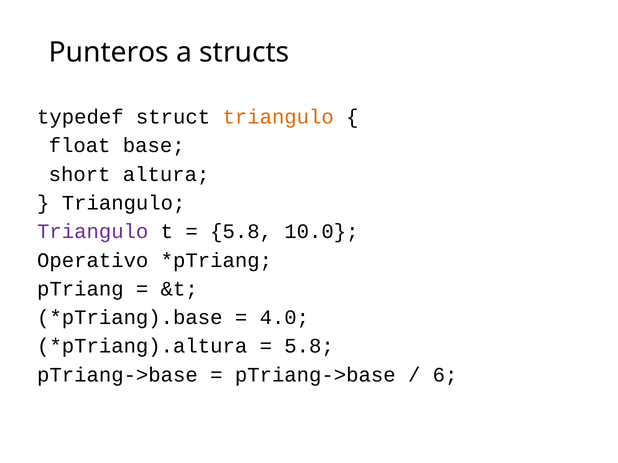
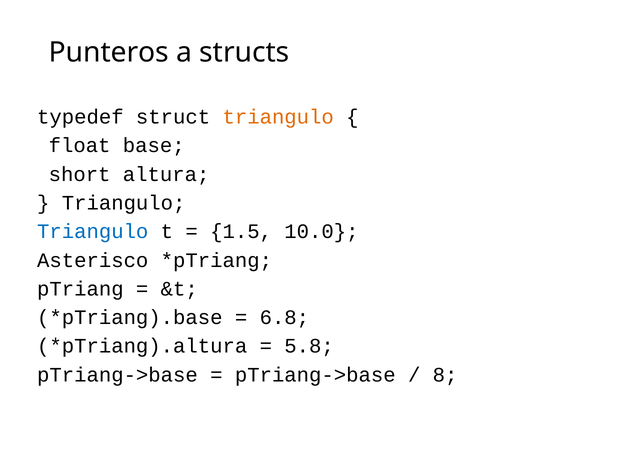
Triangulo at (93, 232) colour: purple -> blue
5.8 at (241, 232): 5.8 -> 1.5
Operativo: Operativo -> Asterisco
4.0: 4.0 -> 6.8
6: 6 -> 8
